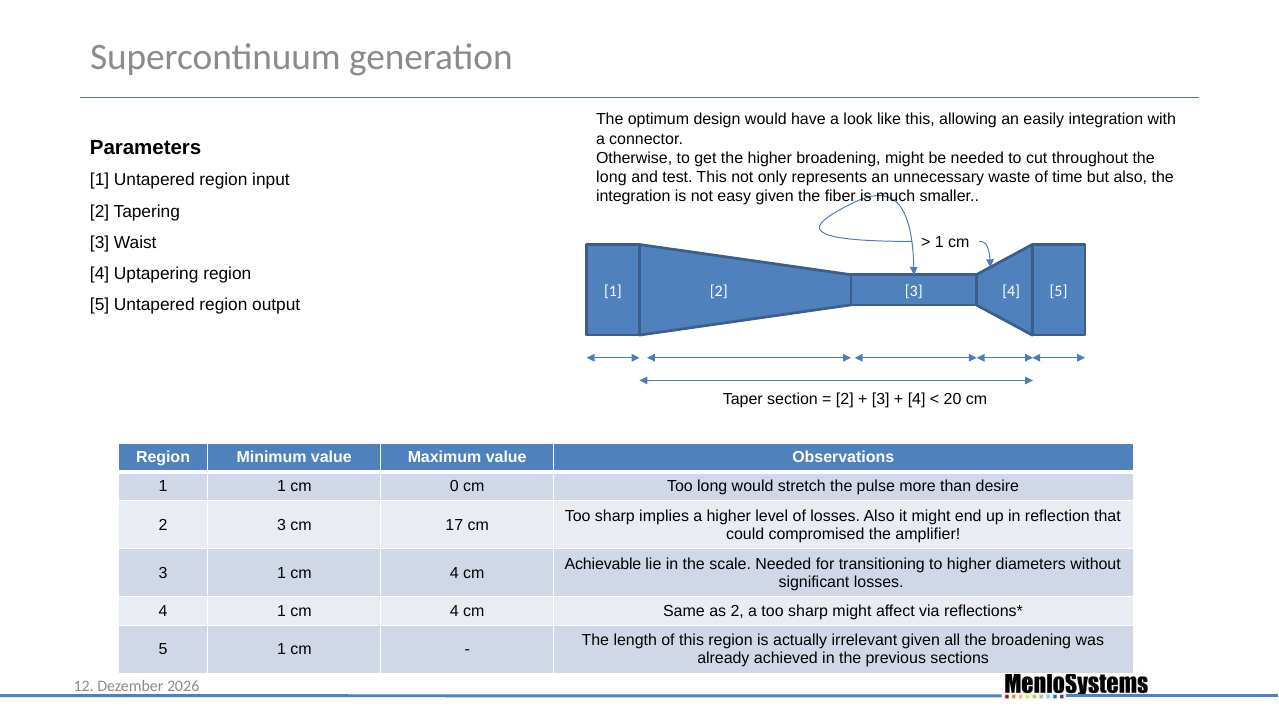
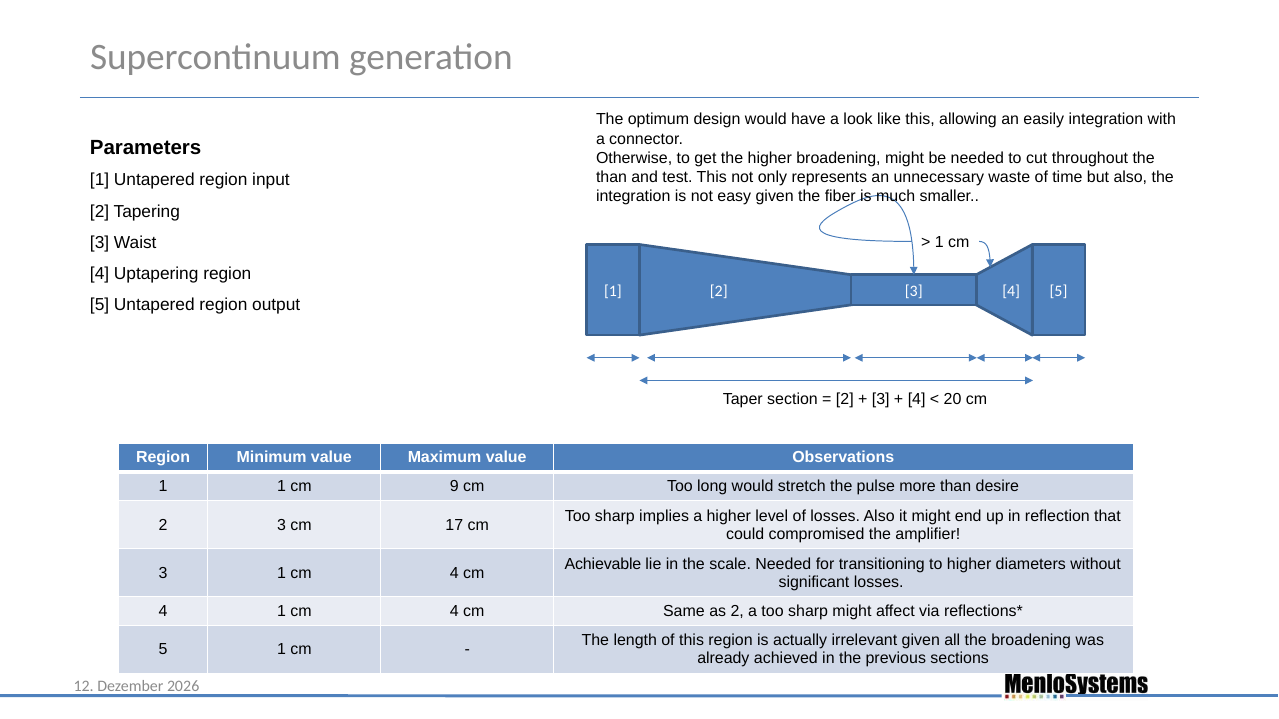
long at (611, 177): long -> than
0: 0 -> 9
